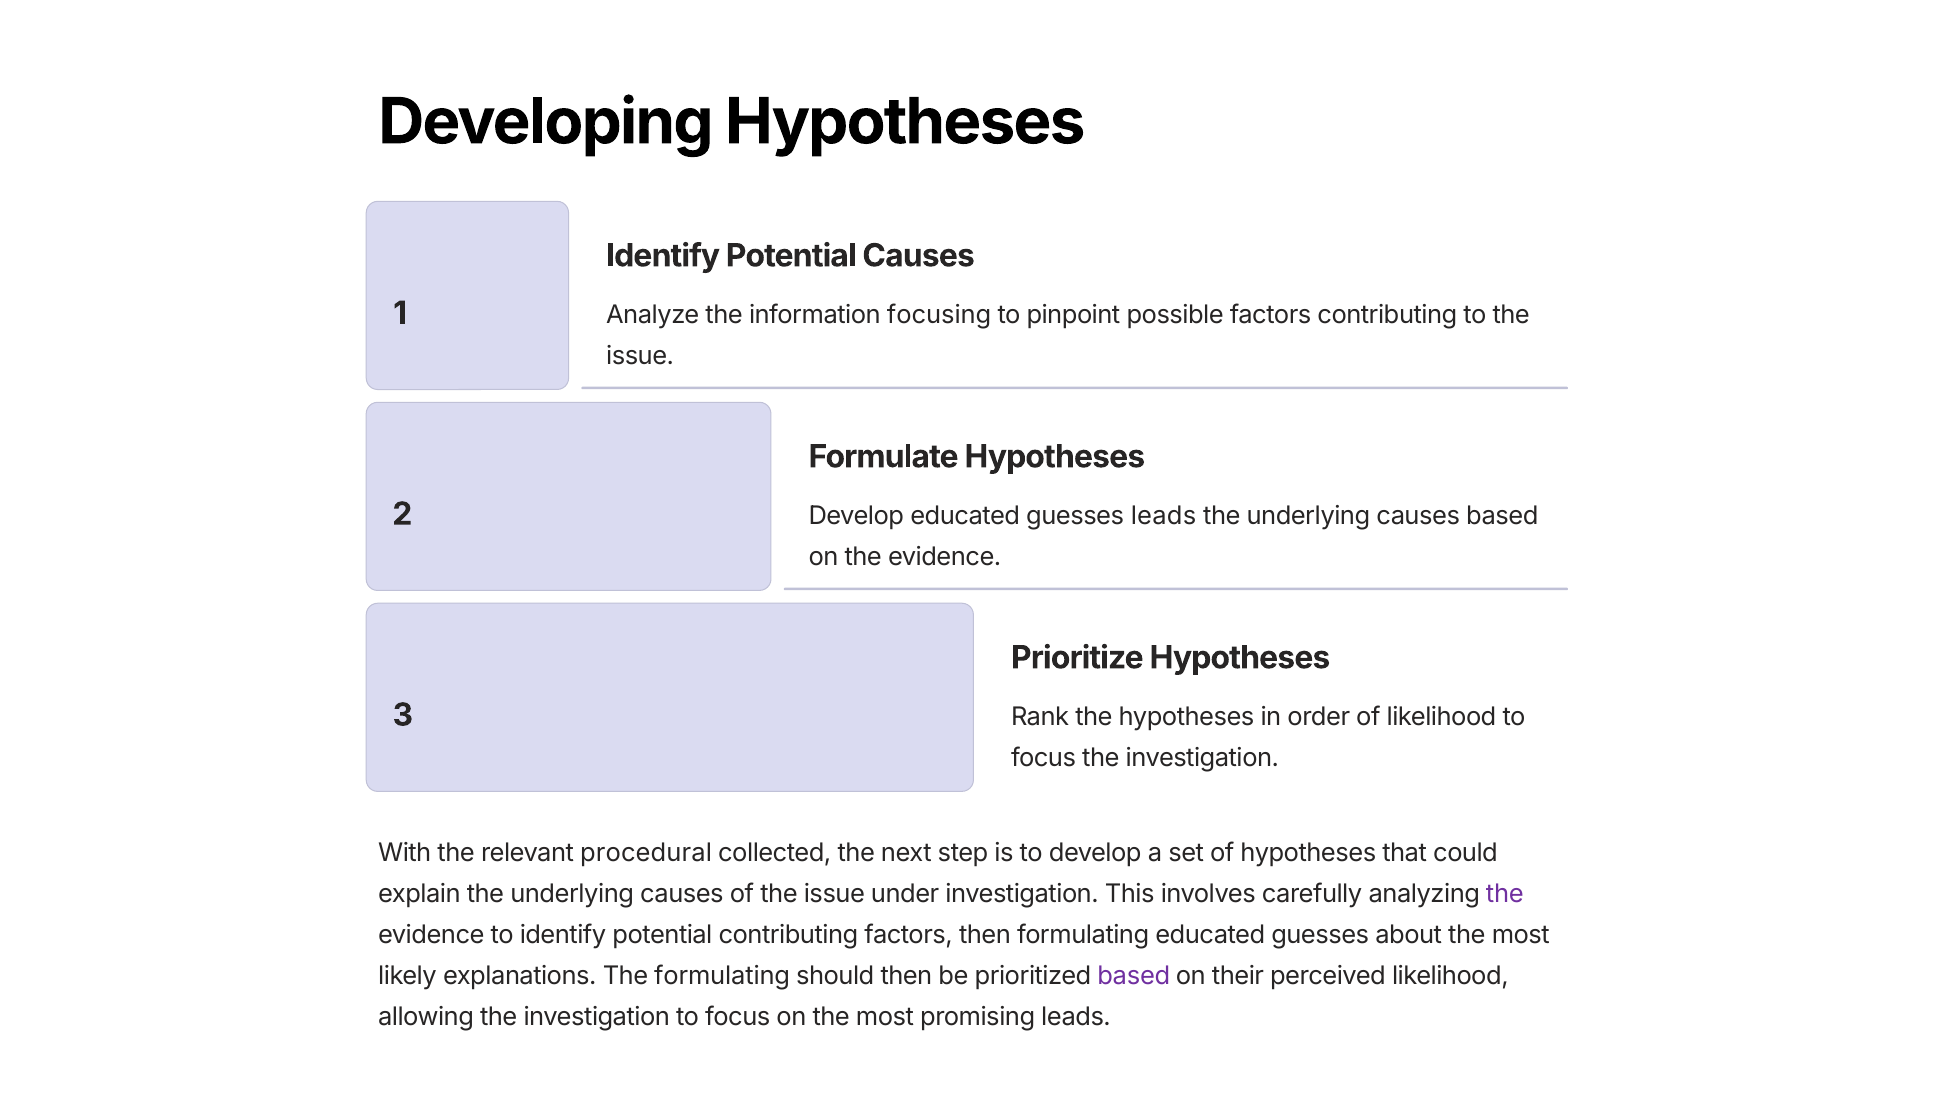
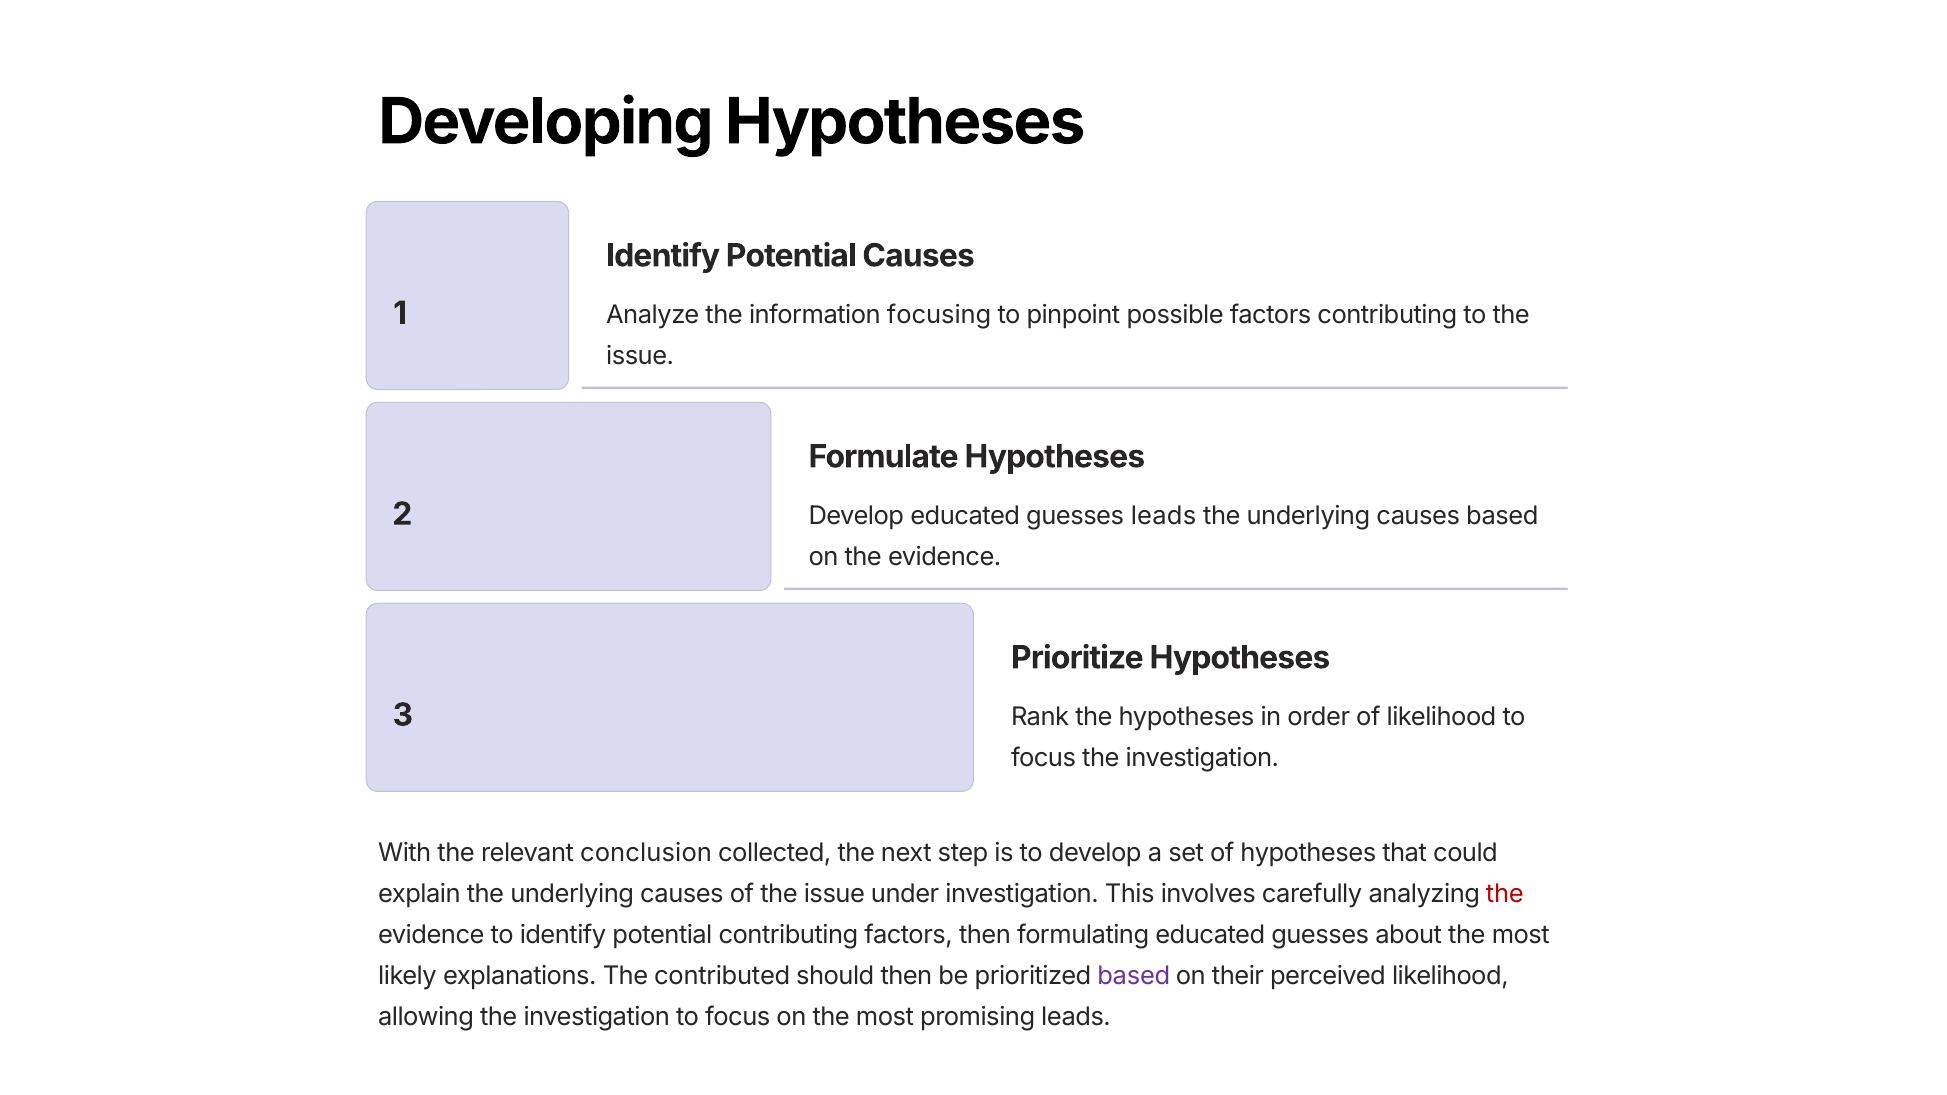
procedural: procedural -> conclusion
the at (1505, 895) colour: purple -> red
The formulating: formulating -> contributed
